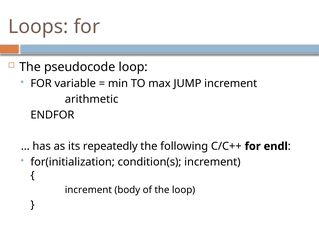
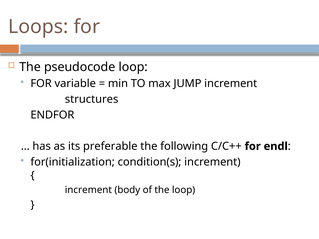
arithmetic: arithmetic -> structures
repeatedly: repeatedly -> preferable
